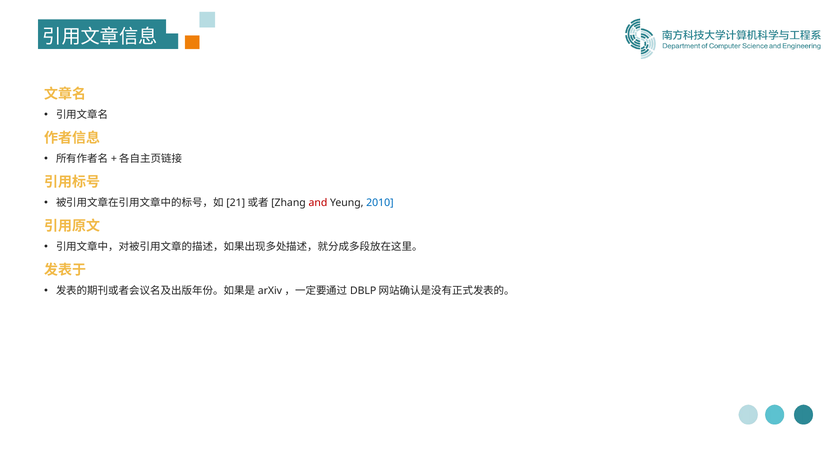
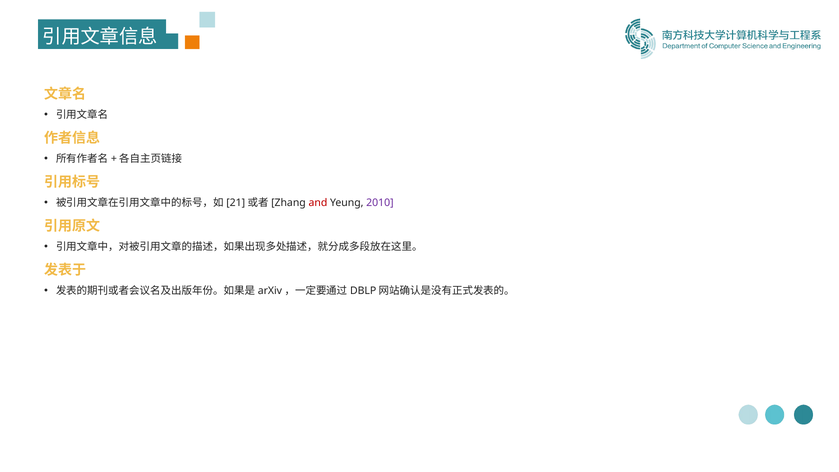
2010 colour: blue -> purple
